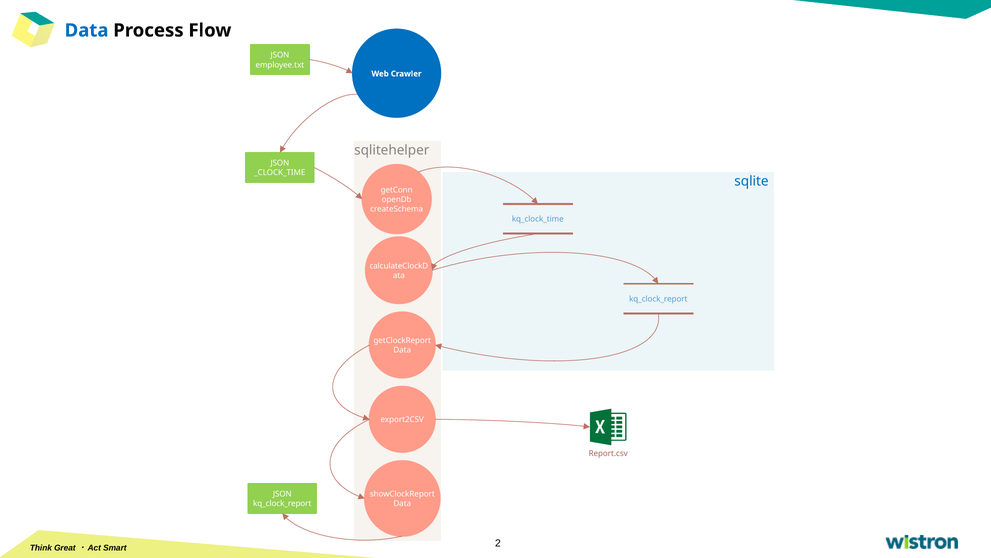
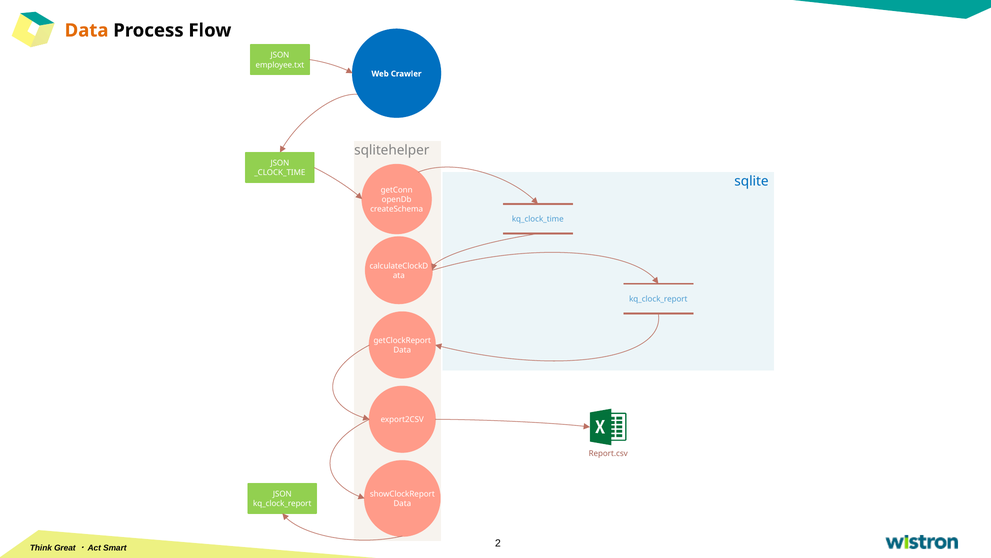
Data at (87, 30) colour: blue -> orange
